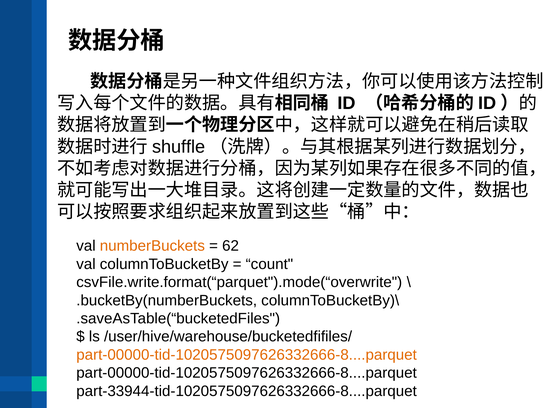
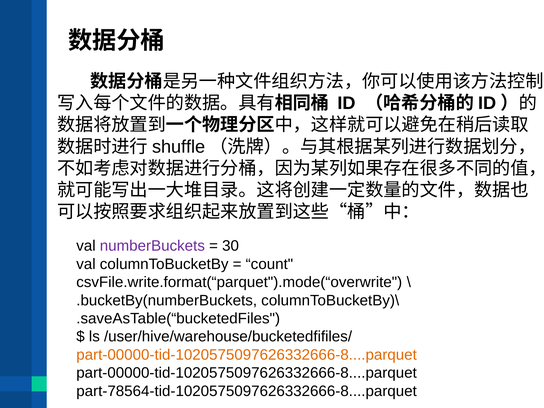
numberBuckets colour: orange -> purple
62: 62 -> 30
part-33944-tid-1020575097626332666-8....parquet: part-33944-tid-1020575097626332666-8....parquet -> part-78564-tid-1020575097626332666-8....parquet
